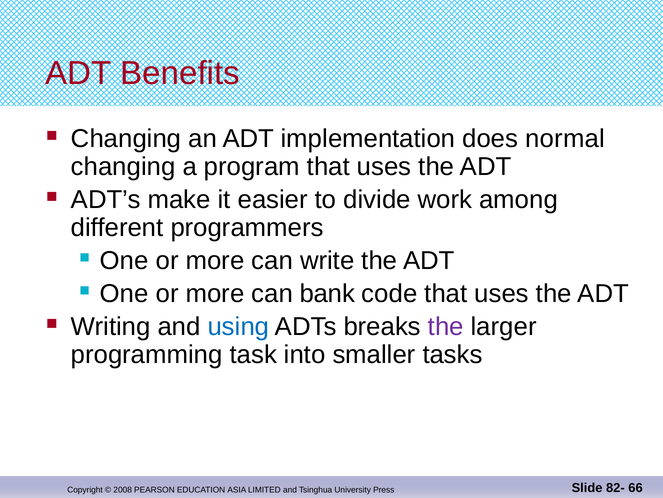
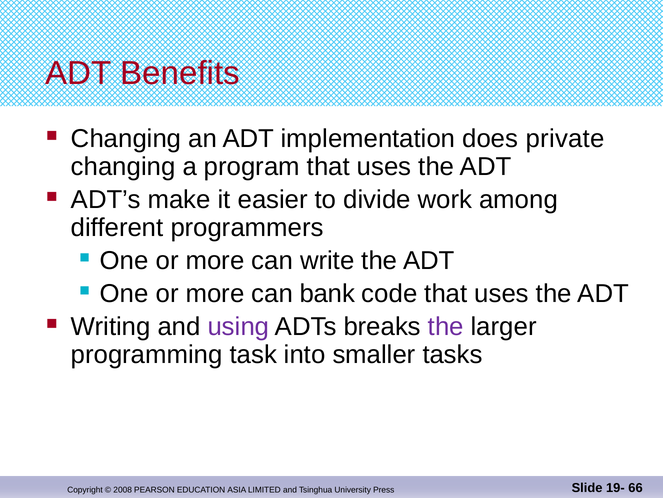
normal: normal -> private
using colour: blue -> purple
82-: 82- -> 19-
